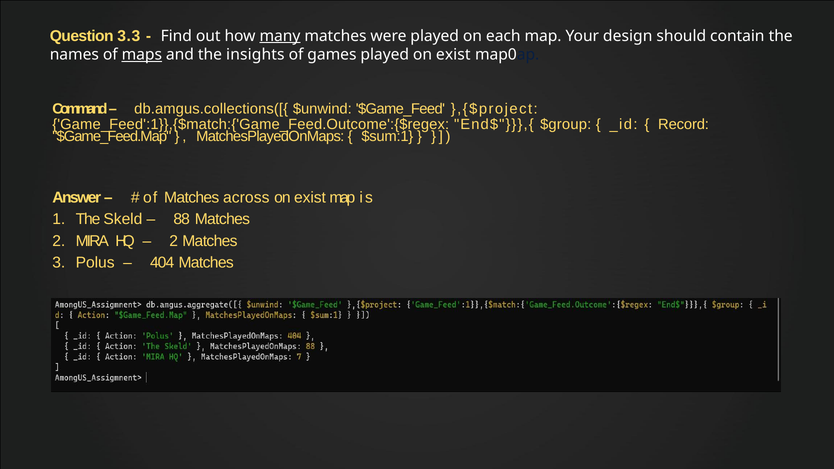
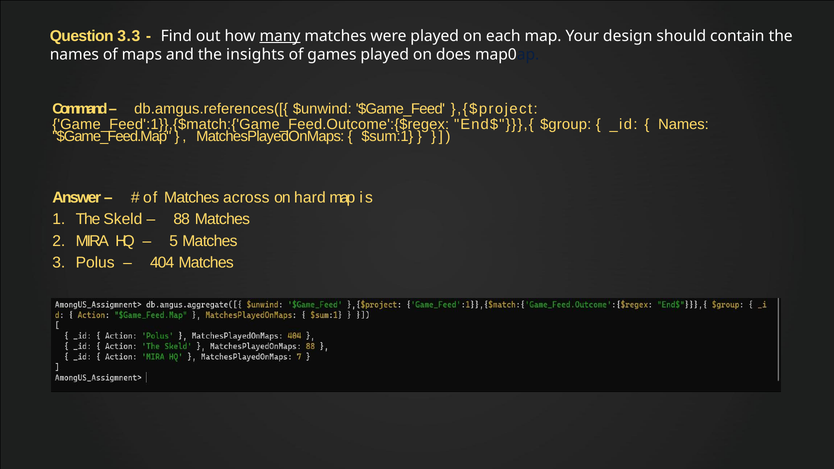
maps underline: present -> none
played on exist: exist -> does
db.amgus.collections([{: db.amgus.collections([{ -> db.amgus.references([{
Record at (684, 124): Record -> Names
exist at (310, 198): exist -> hard
2 at (174, 241): 2 -> 5
